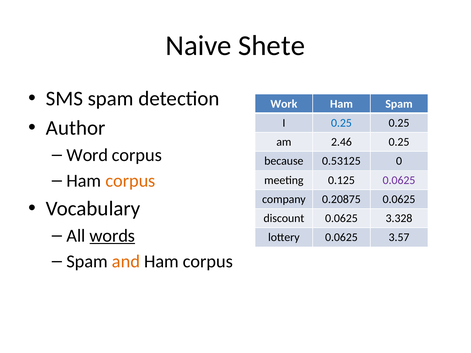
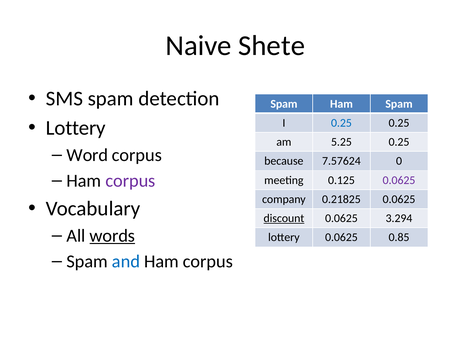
Work at (284, 104): Work -> Spam
Author at (76, 128): Author -> Lottery
2.46: 2.46 -> 5.25
0.53125: 0.53125 -> 7.57624
corpus at (130, 181) colour: orange -> purple
0.20875: 0.20875 -> 0.21825
discount underline: none -> present
3.328: 3.328 -> 3.294
3.57: 3.57 -> 0.85
and colour: orange -> blue
